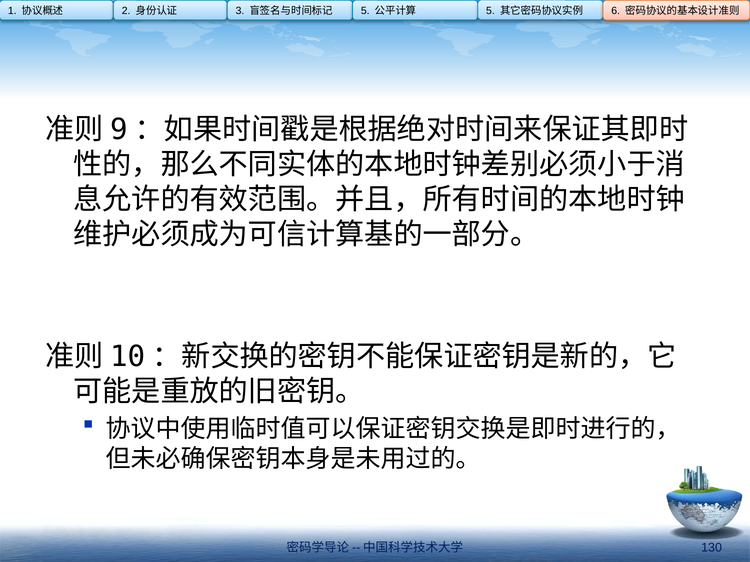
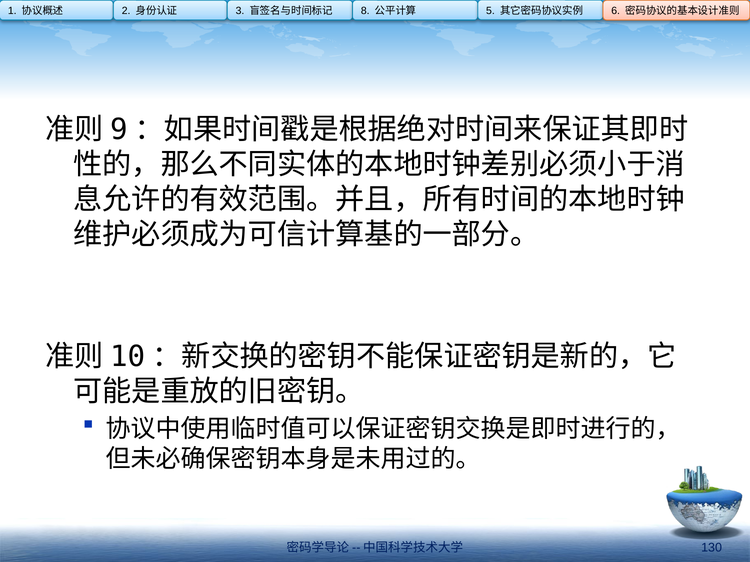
5 at (365, 11): 5 -> 8
